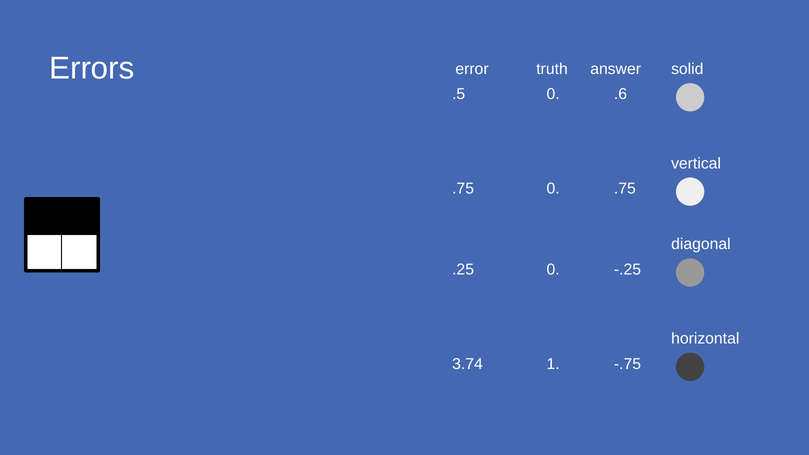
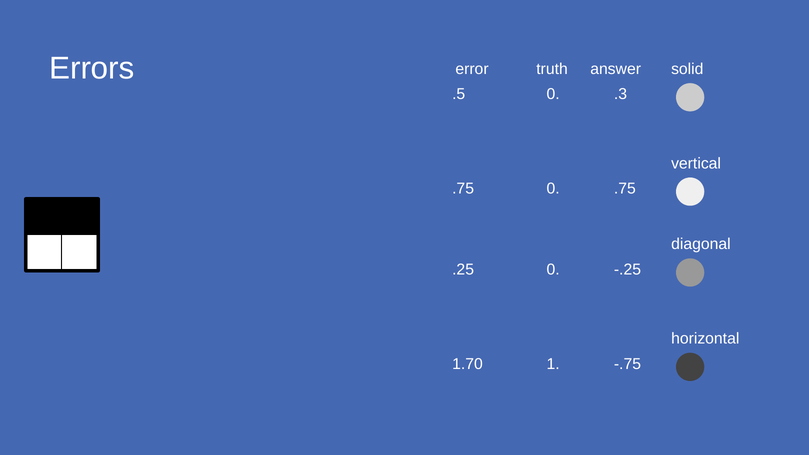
.6: .6 -> .3
3.74: 3.74 -> 1.70
